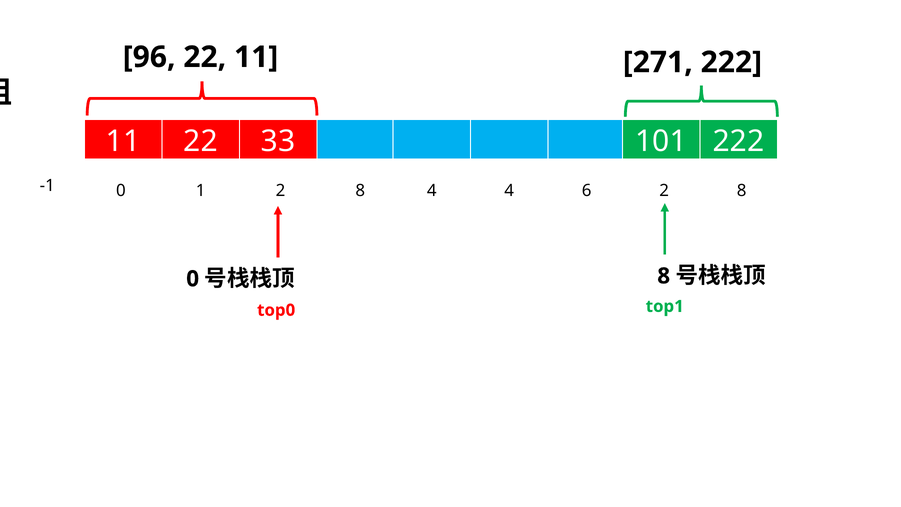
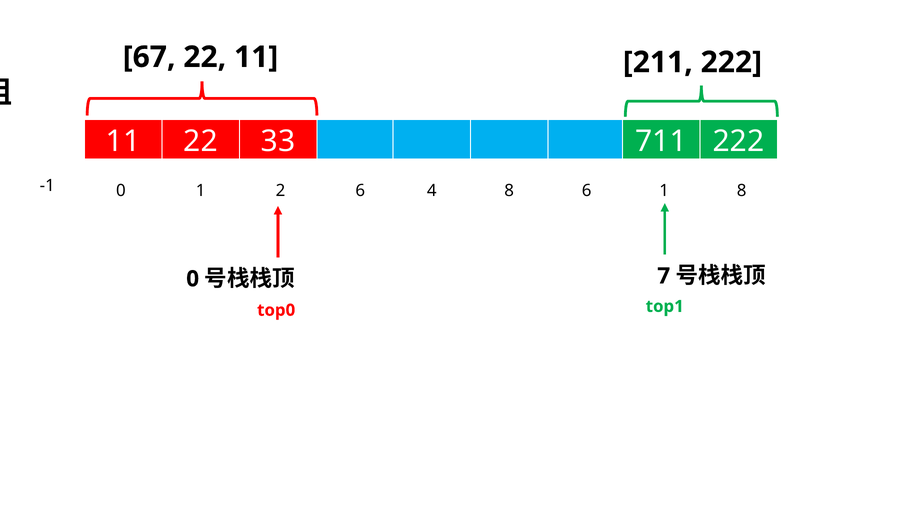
96: 96 -> 67
271: 271 -> 211
101: 101 -> 711
1 2 8: 8 -> 6
4 4: 4 -> 8
6 2: 2 -> 1
8 at (664, 276): 8 -> 7
